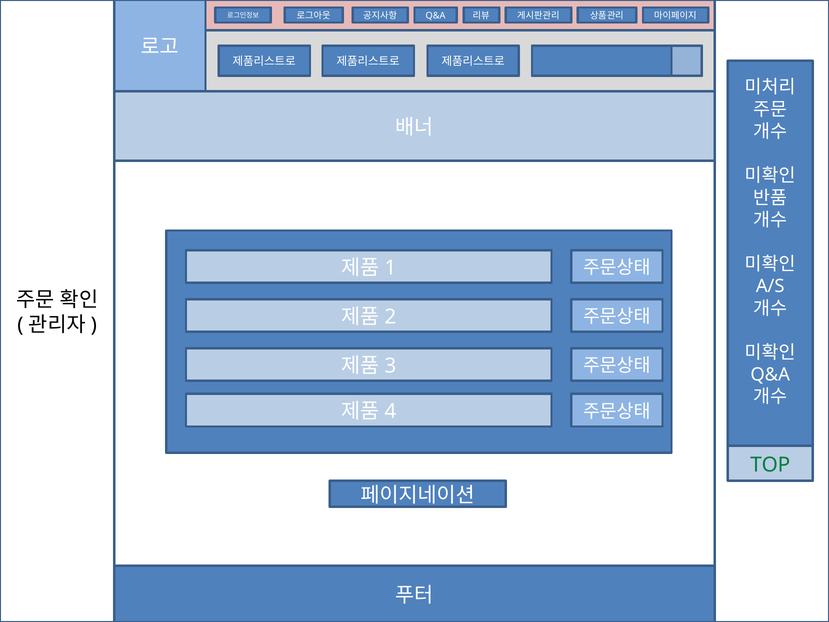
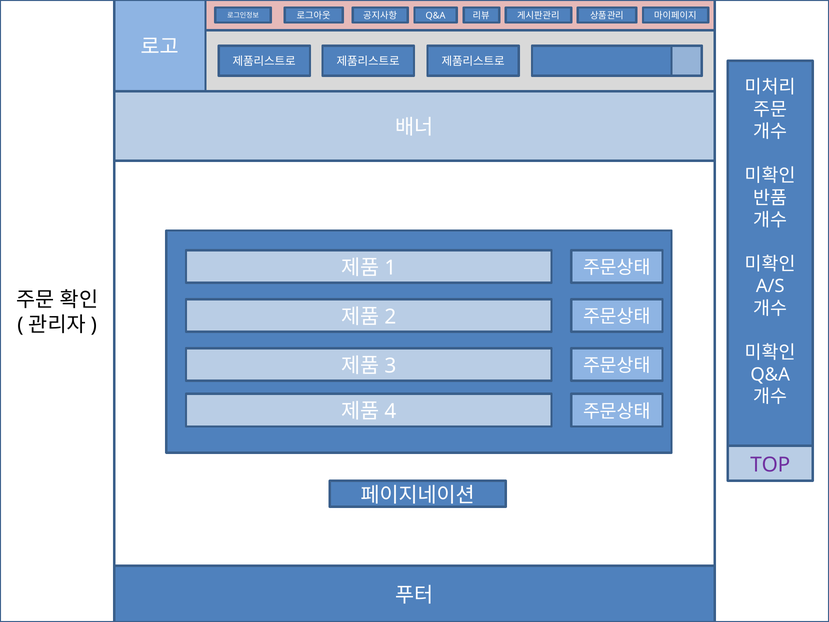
TOP colour: green -> purple
